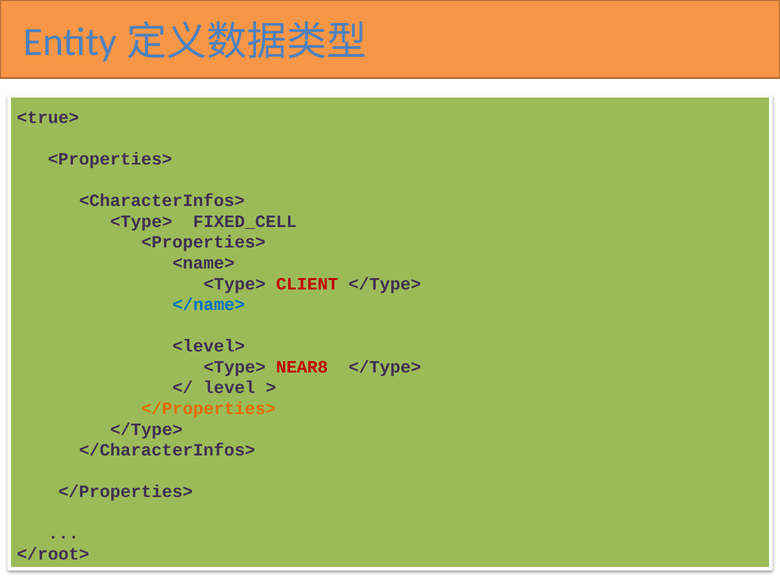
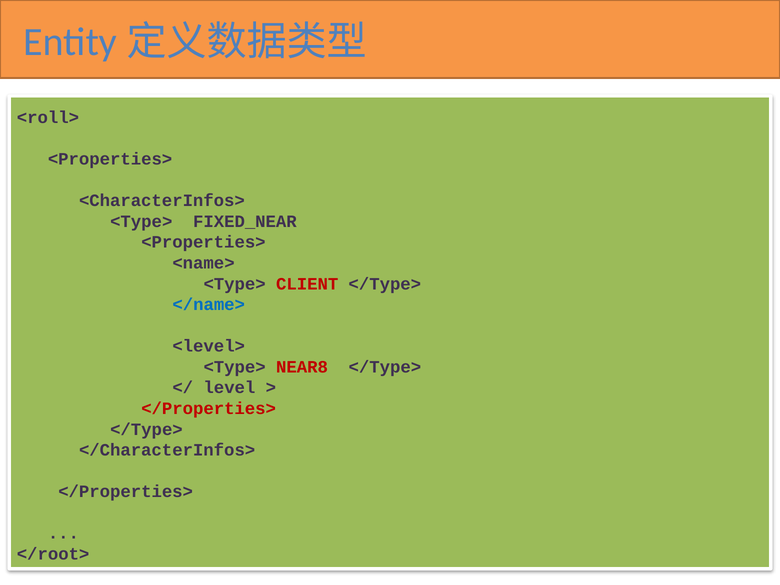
<true>: <true> -> <roll>
FIXED_CELL: FIXED_CELL -> FIXED_NEAR
</Properties> at (209, 409) colour: orange -> red
